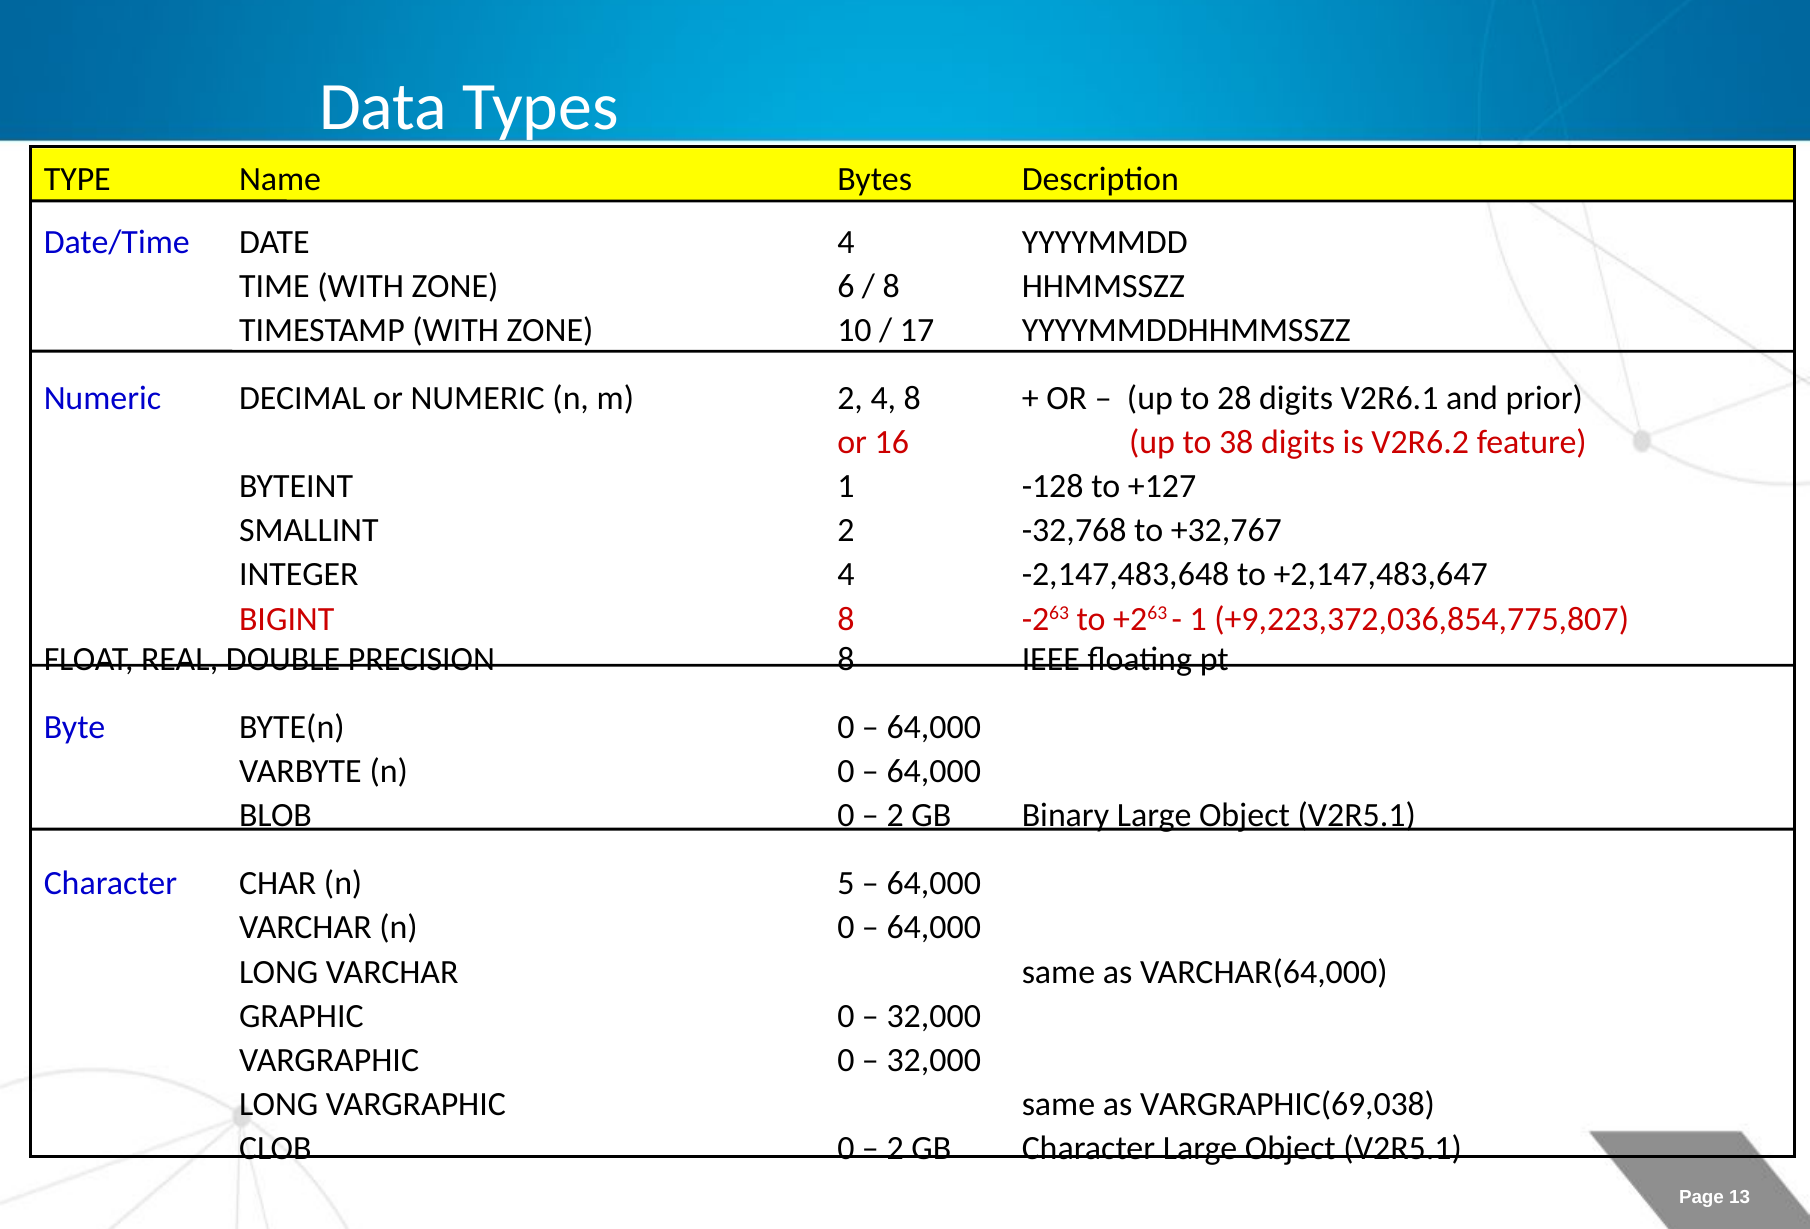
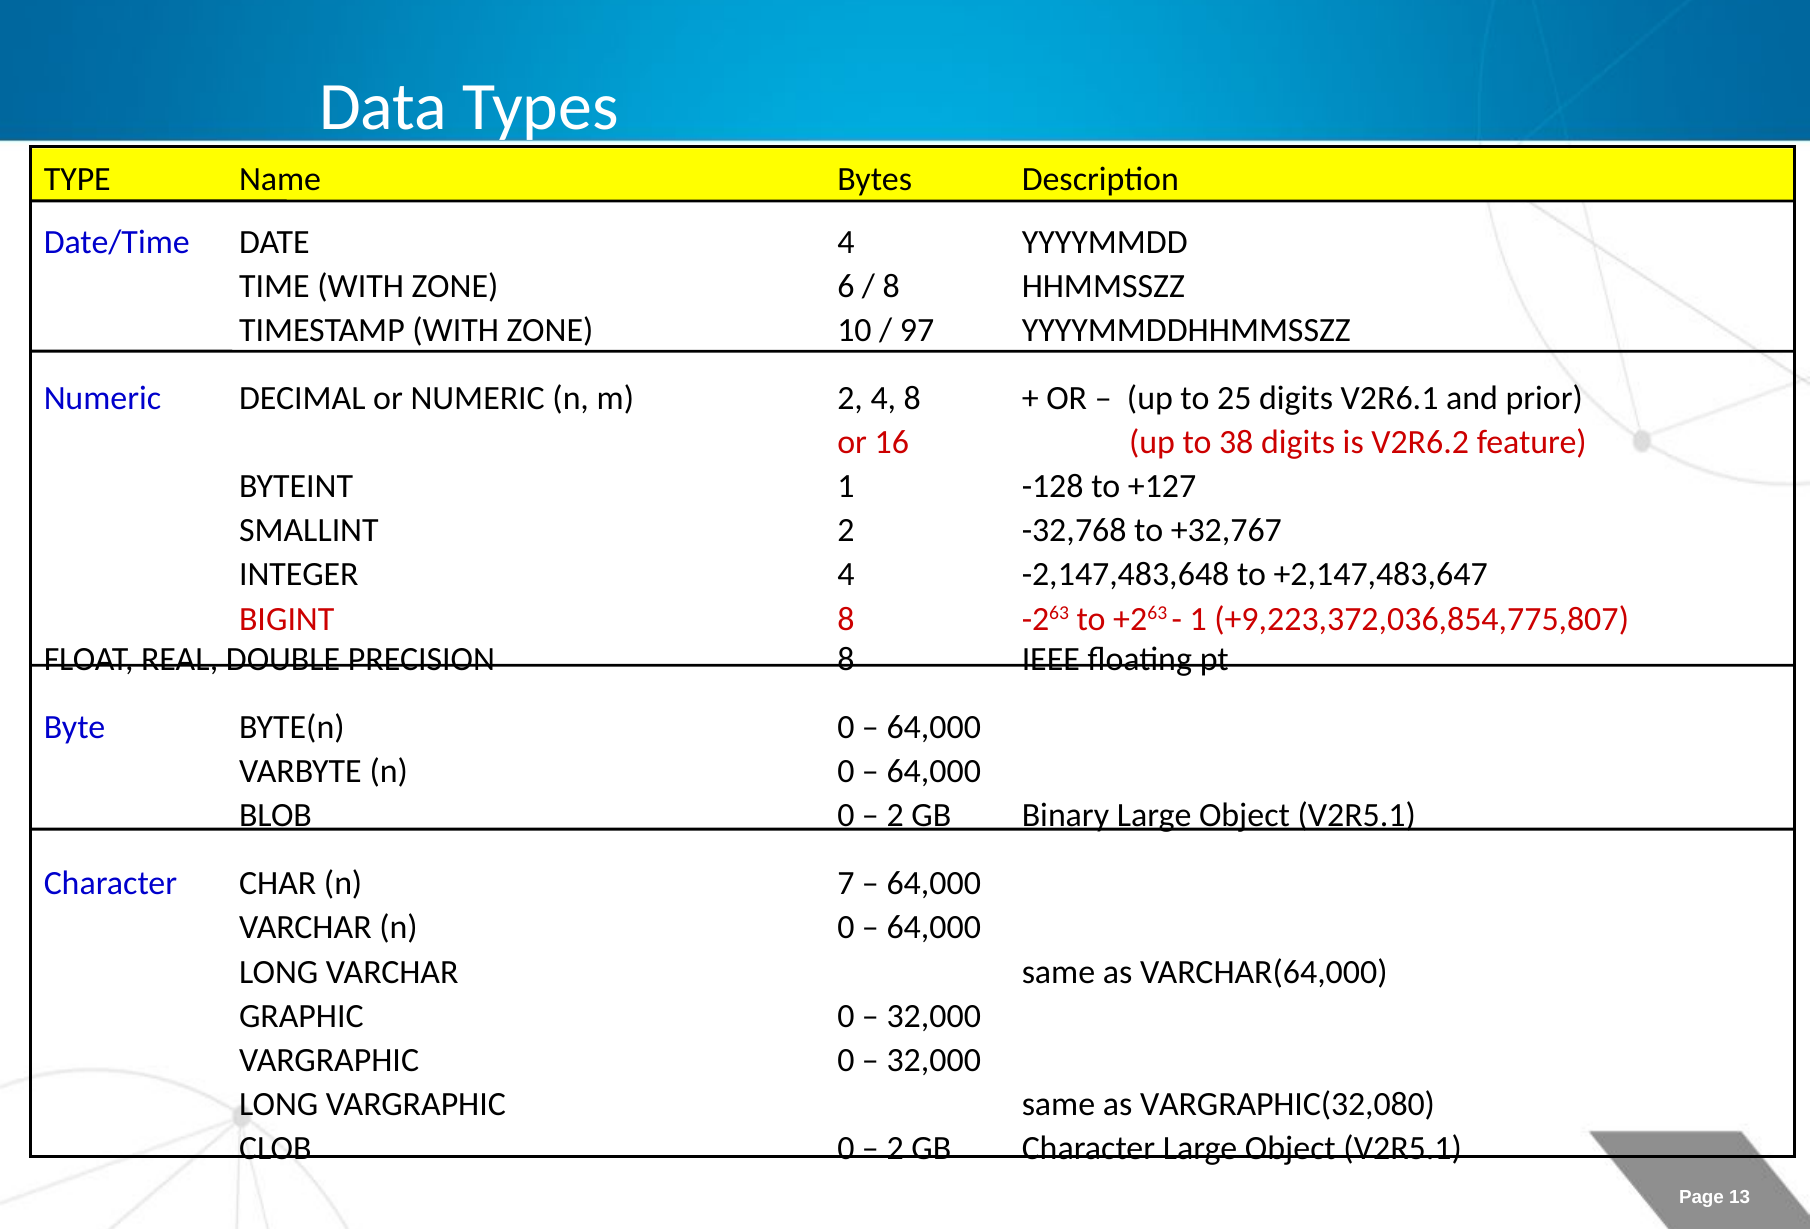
17: 17 -> 97
28: 28 -> 25
5: 5 -> 7
VARGRAPHIC(69,038: VARGRAPHIC(69,038 -> VARGRAPHIC(32,080
